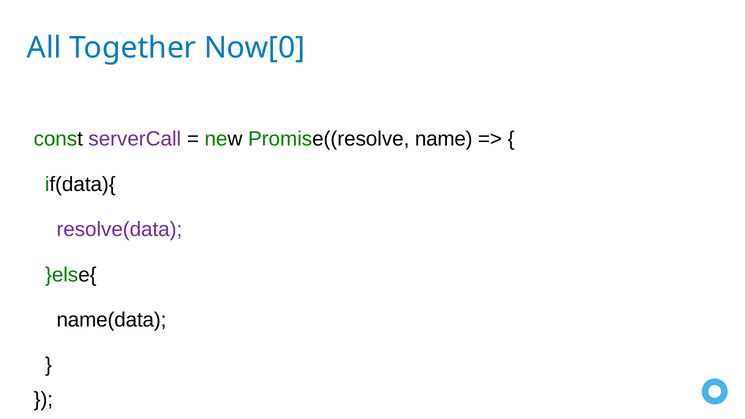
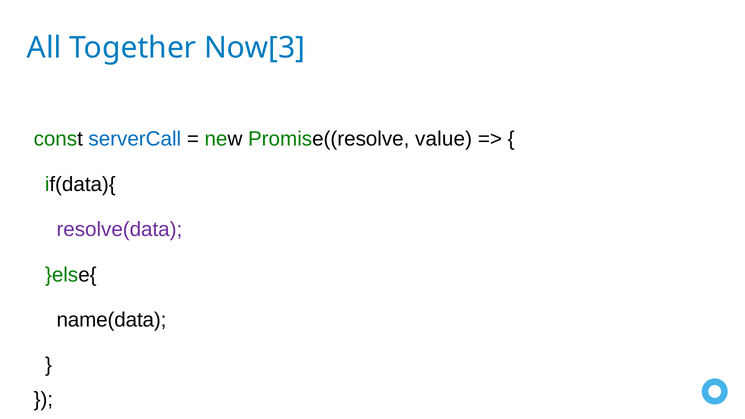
Now[0: Now[0 -> Now[3
serverCall colour: purple -> blue
name: name -> value
